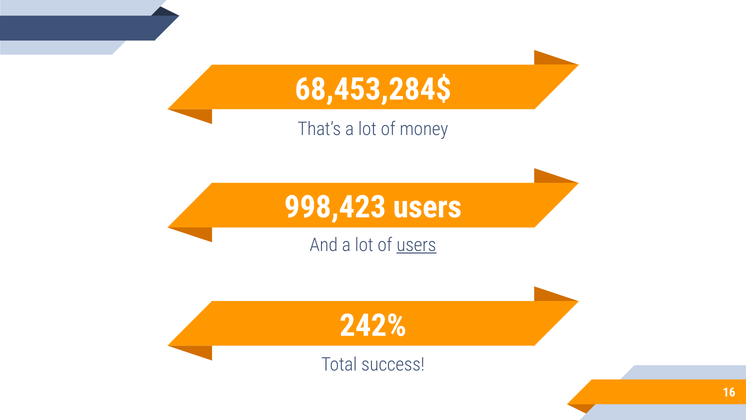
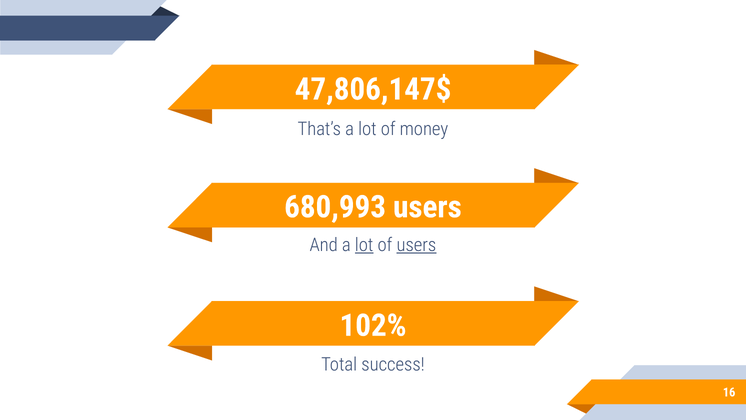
68,453,284$: 68,453,284$ -> 47,806,147$
998,423: 998,423 -> 680,993
lot at (364, 245) underline: none -> present
242%: 242% -> 102%
